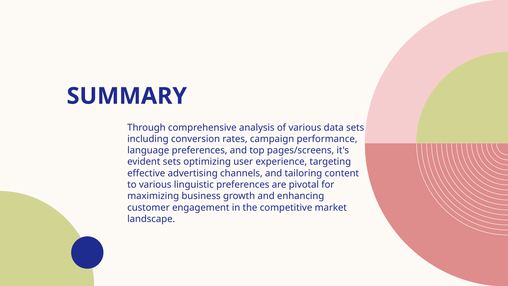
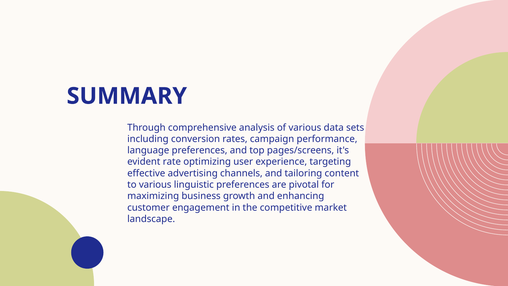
evident sets: sets -> rate
